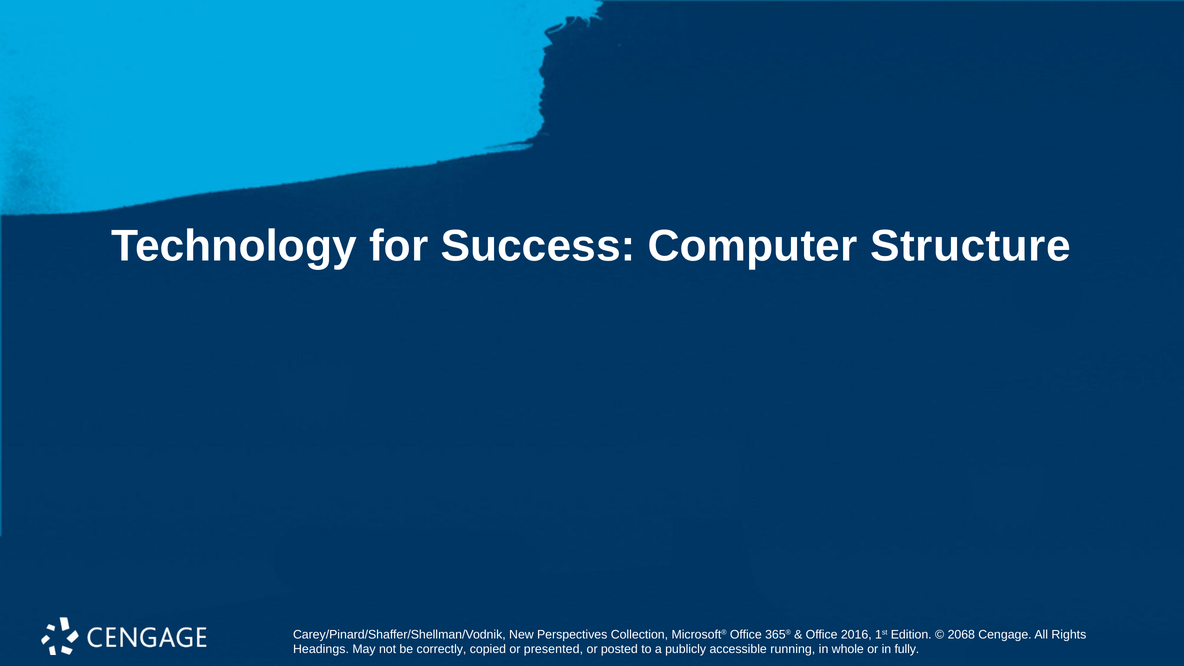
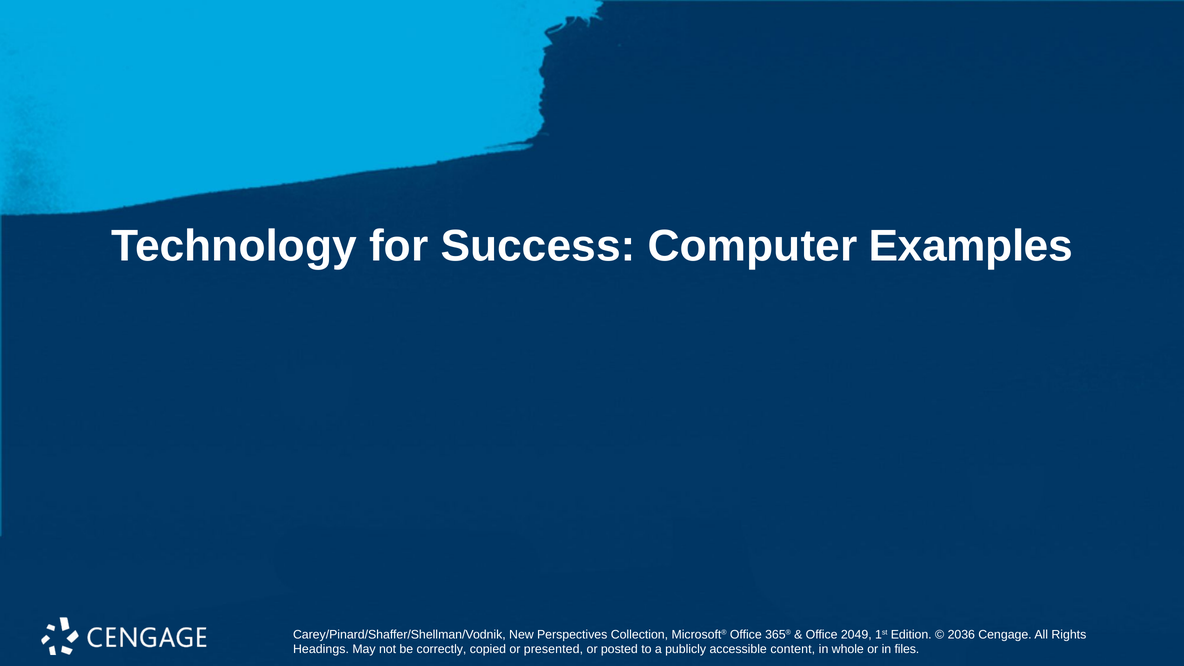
Structure: Structure -> Examples
2016: 2016 -> 2049
2068: 2068 -> 2036
running: running -> content
fully: fully -> files
